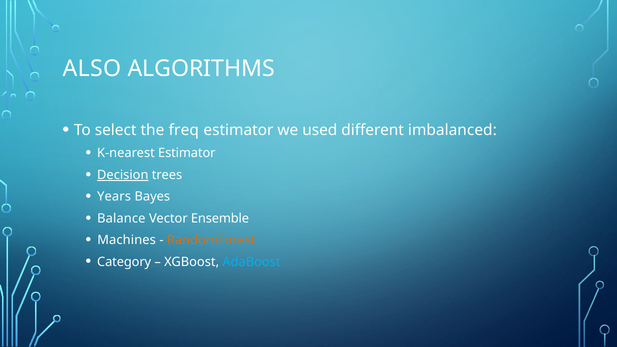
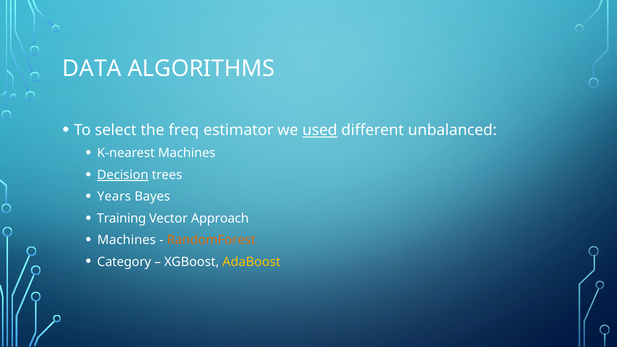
ALSO: ALSO -> DATA
used underline: none -> present
imbalanced: imbalanced -> unbalanced
K-nearest Estimator: Estimator -> Machines
Balance: Balance -> Training
Ensemble: Ensemble -> Approach
AdaBoost colour: light blue -> yellow
